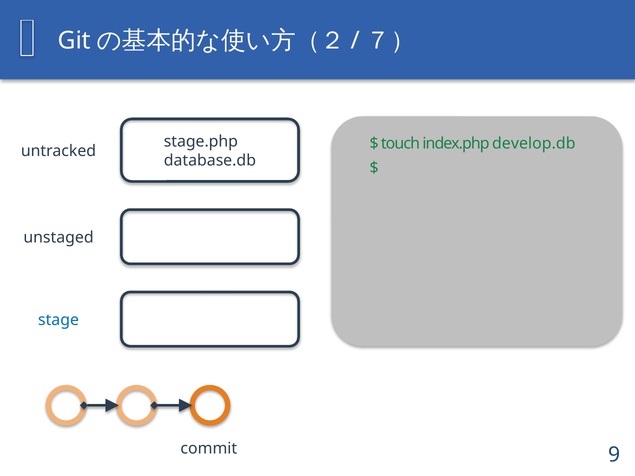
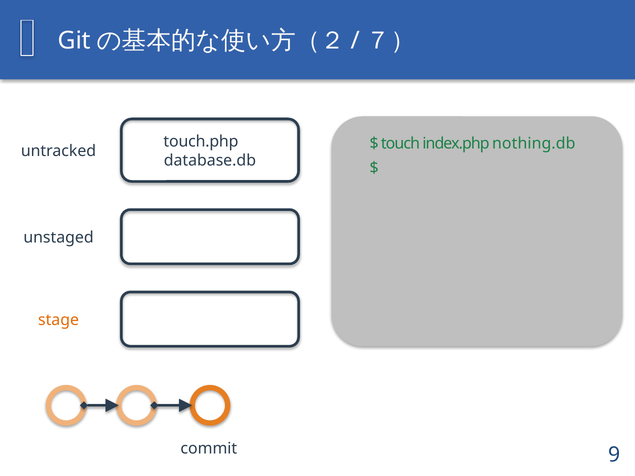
stage.php: stage.php -> touch.php
develop.db: develop.db -> nothing.db
stage colour: blue -> orange
